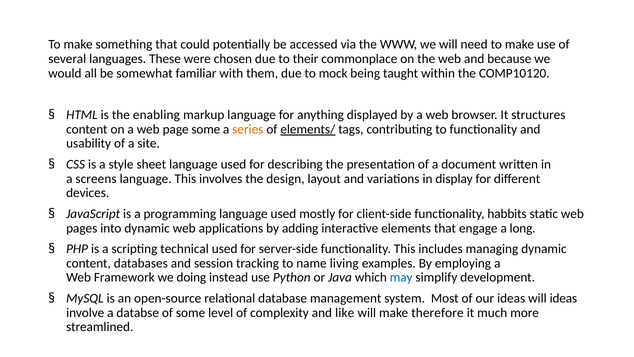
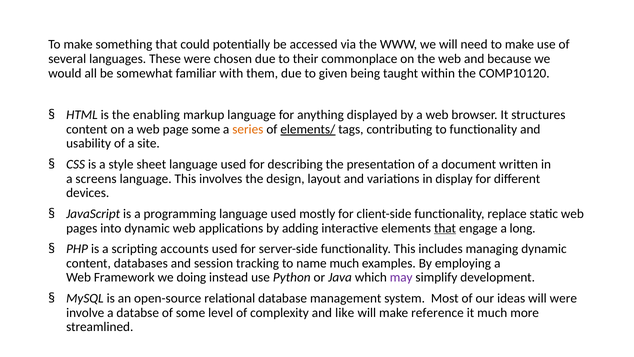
mock: mock -> given
habbits: habbits -> replace
that at (445, 228) underline: none -> present
technical: technical -> accounts
name living: living -> much
may colour: blue -> purple
will ideas: ideas -> were
therefore: therefore -> reference
